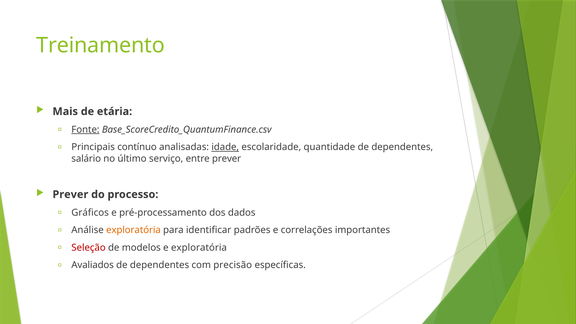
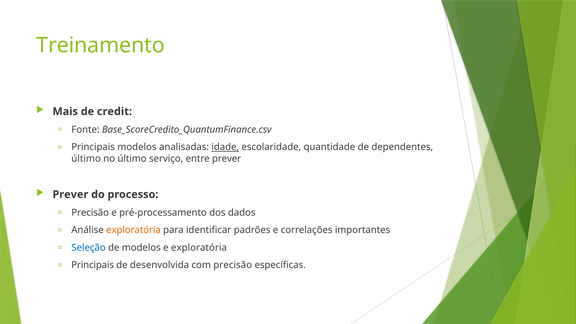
etária: etária -> credit
Fonte underline: present -> none
Principais contínuo: contínuo -> modelos
salário at (86, 159): salário -> último
Gráficos at (90, 213): Gráficos -> Precisão
Seleção colour: red -> blue
Avaliados at (93, 265): Avaliados -> Principais
dependentes at (160, 265): dependentes -> desenvolvida
